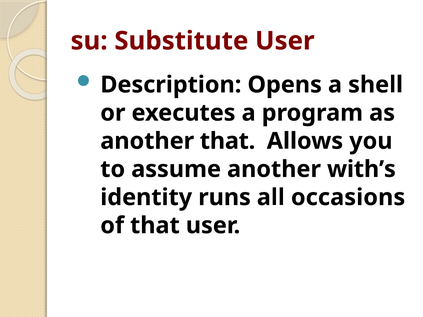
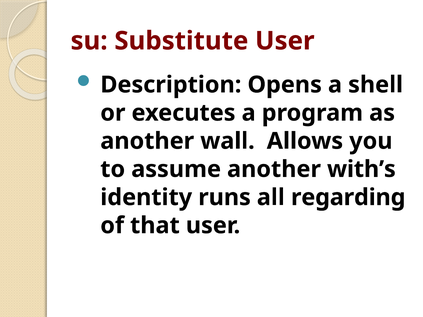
another that: that -> wall
occasions: occasions -> regarding
